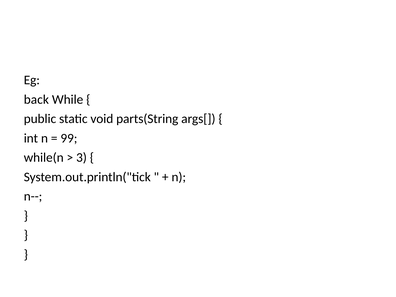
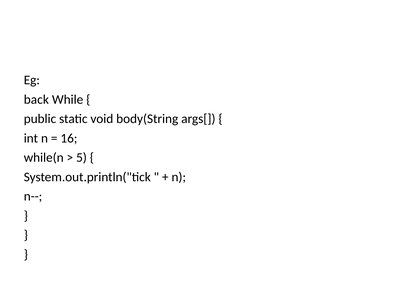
parts(String: parts(String -> body(String
99: 99 -> 16
3: 3 -> 5
